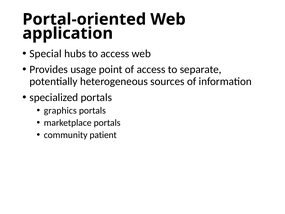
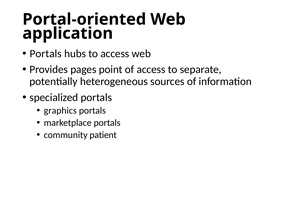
Special at (46, 54): Special -> Portals
usage: usage -> pages
